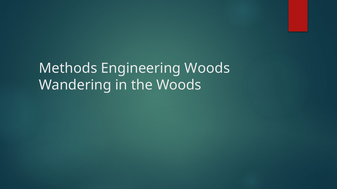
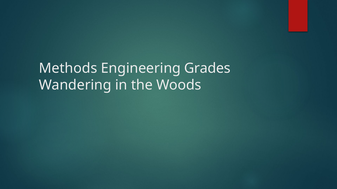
Engineering Woods: Woods -> Grades
